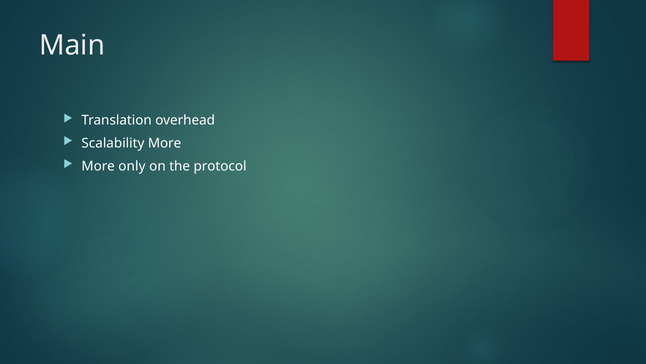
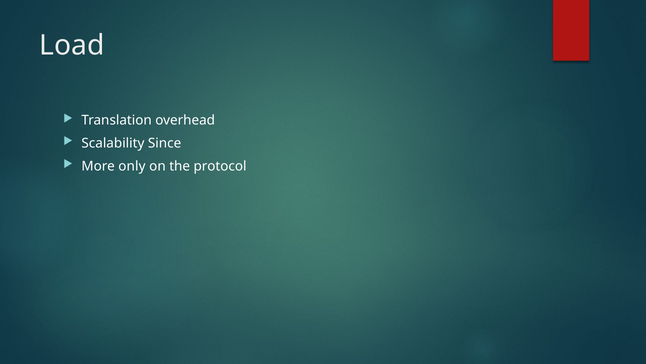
Main: Main -> Load
Scalability More: More -> Since
